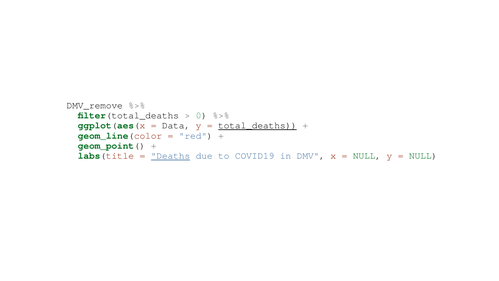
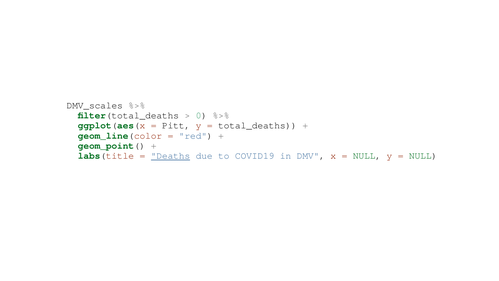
DMV_remove: DMV_remove -> DMV_scales
Data: Data -> Pitt
total_deaths underline: present -> none
